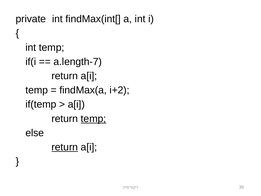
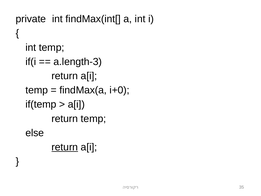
a.length-7: a.length-7 -> a.length-3
i+2: i+2 -> i+0
temp at (93, 119) underline: present -> none
